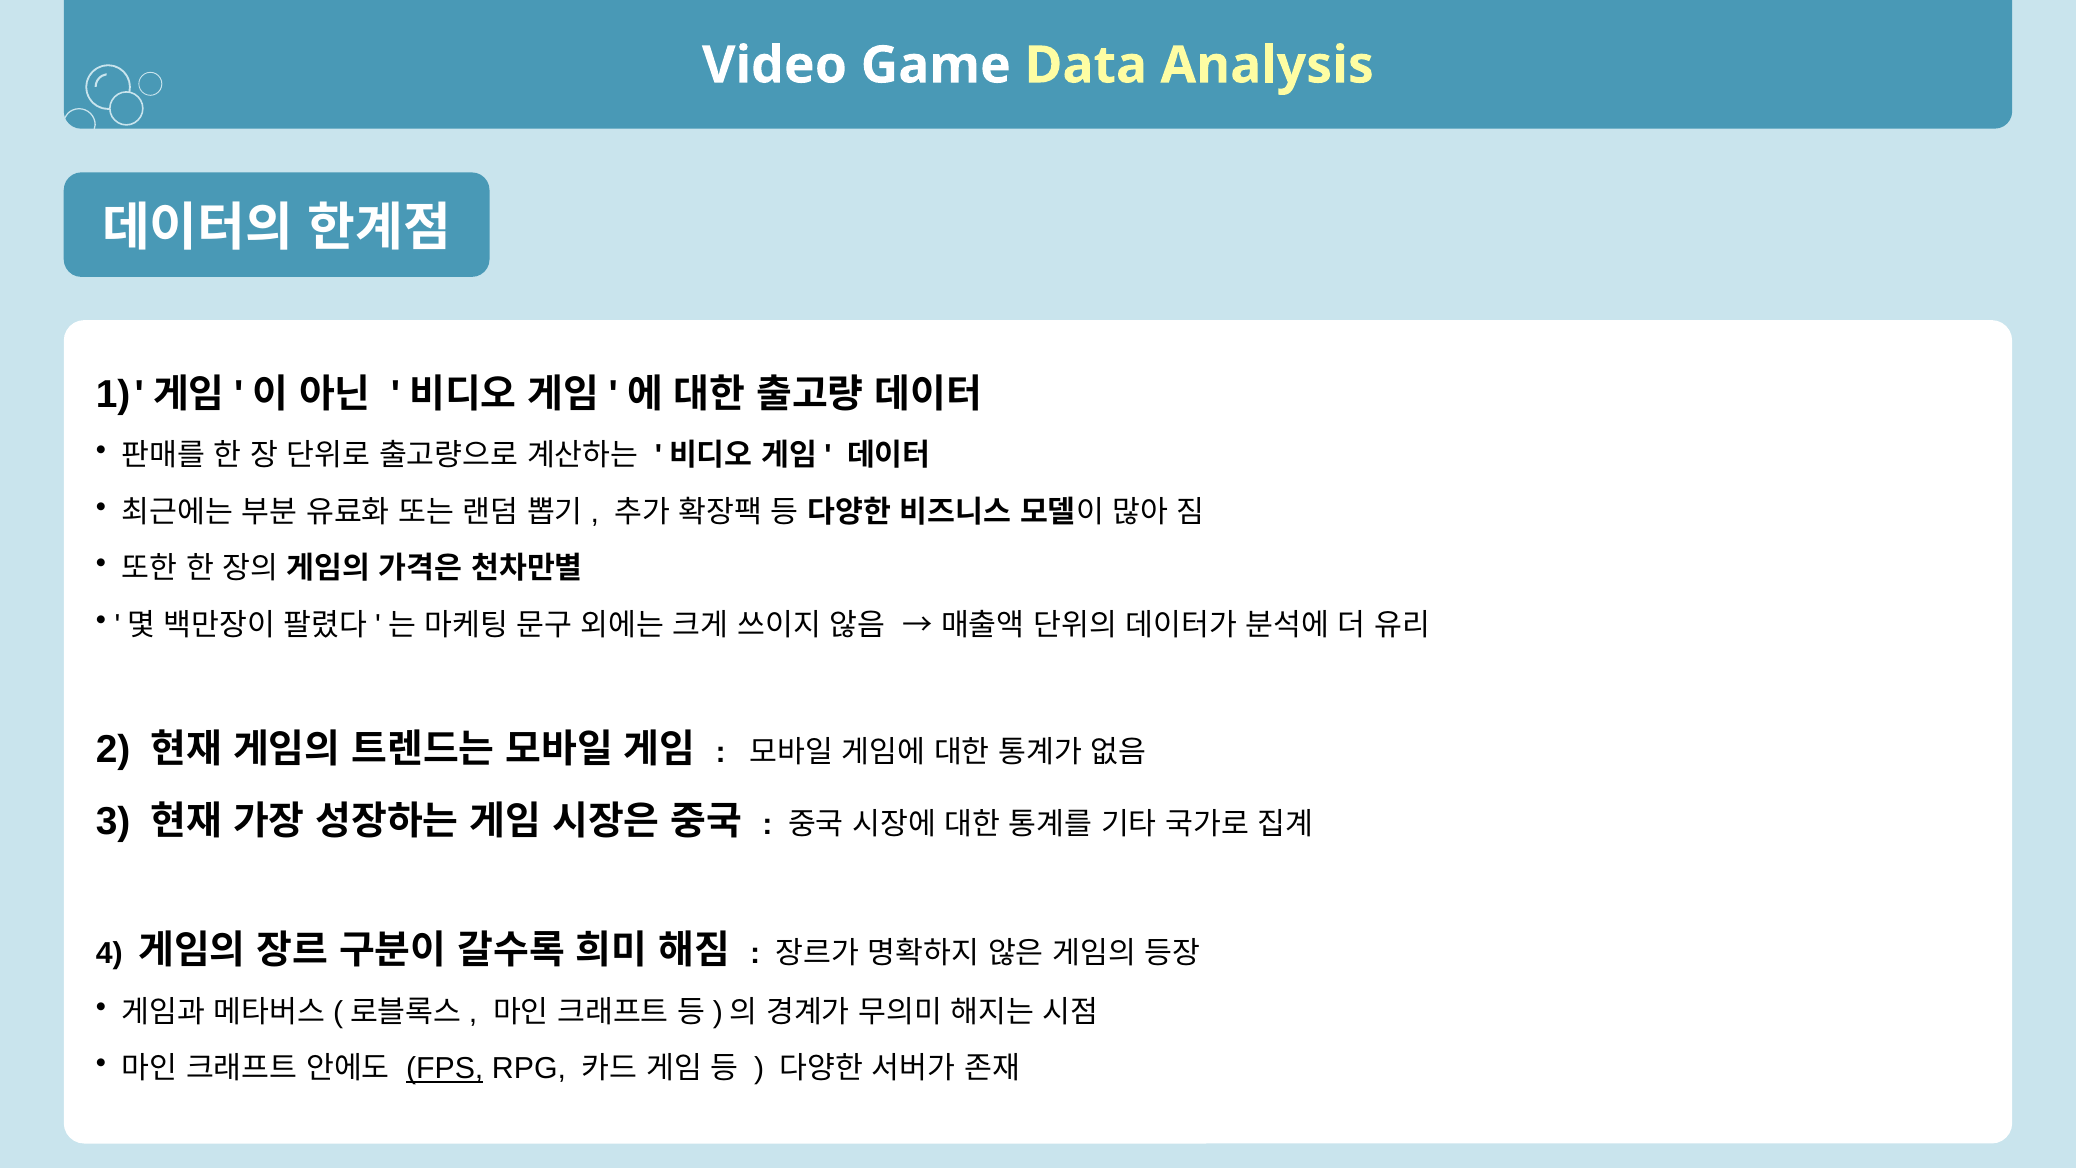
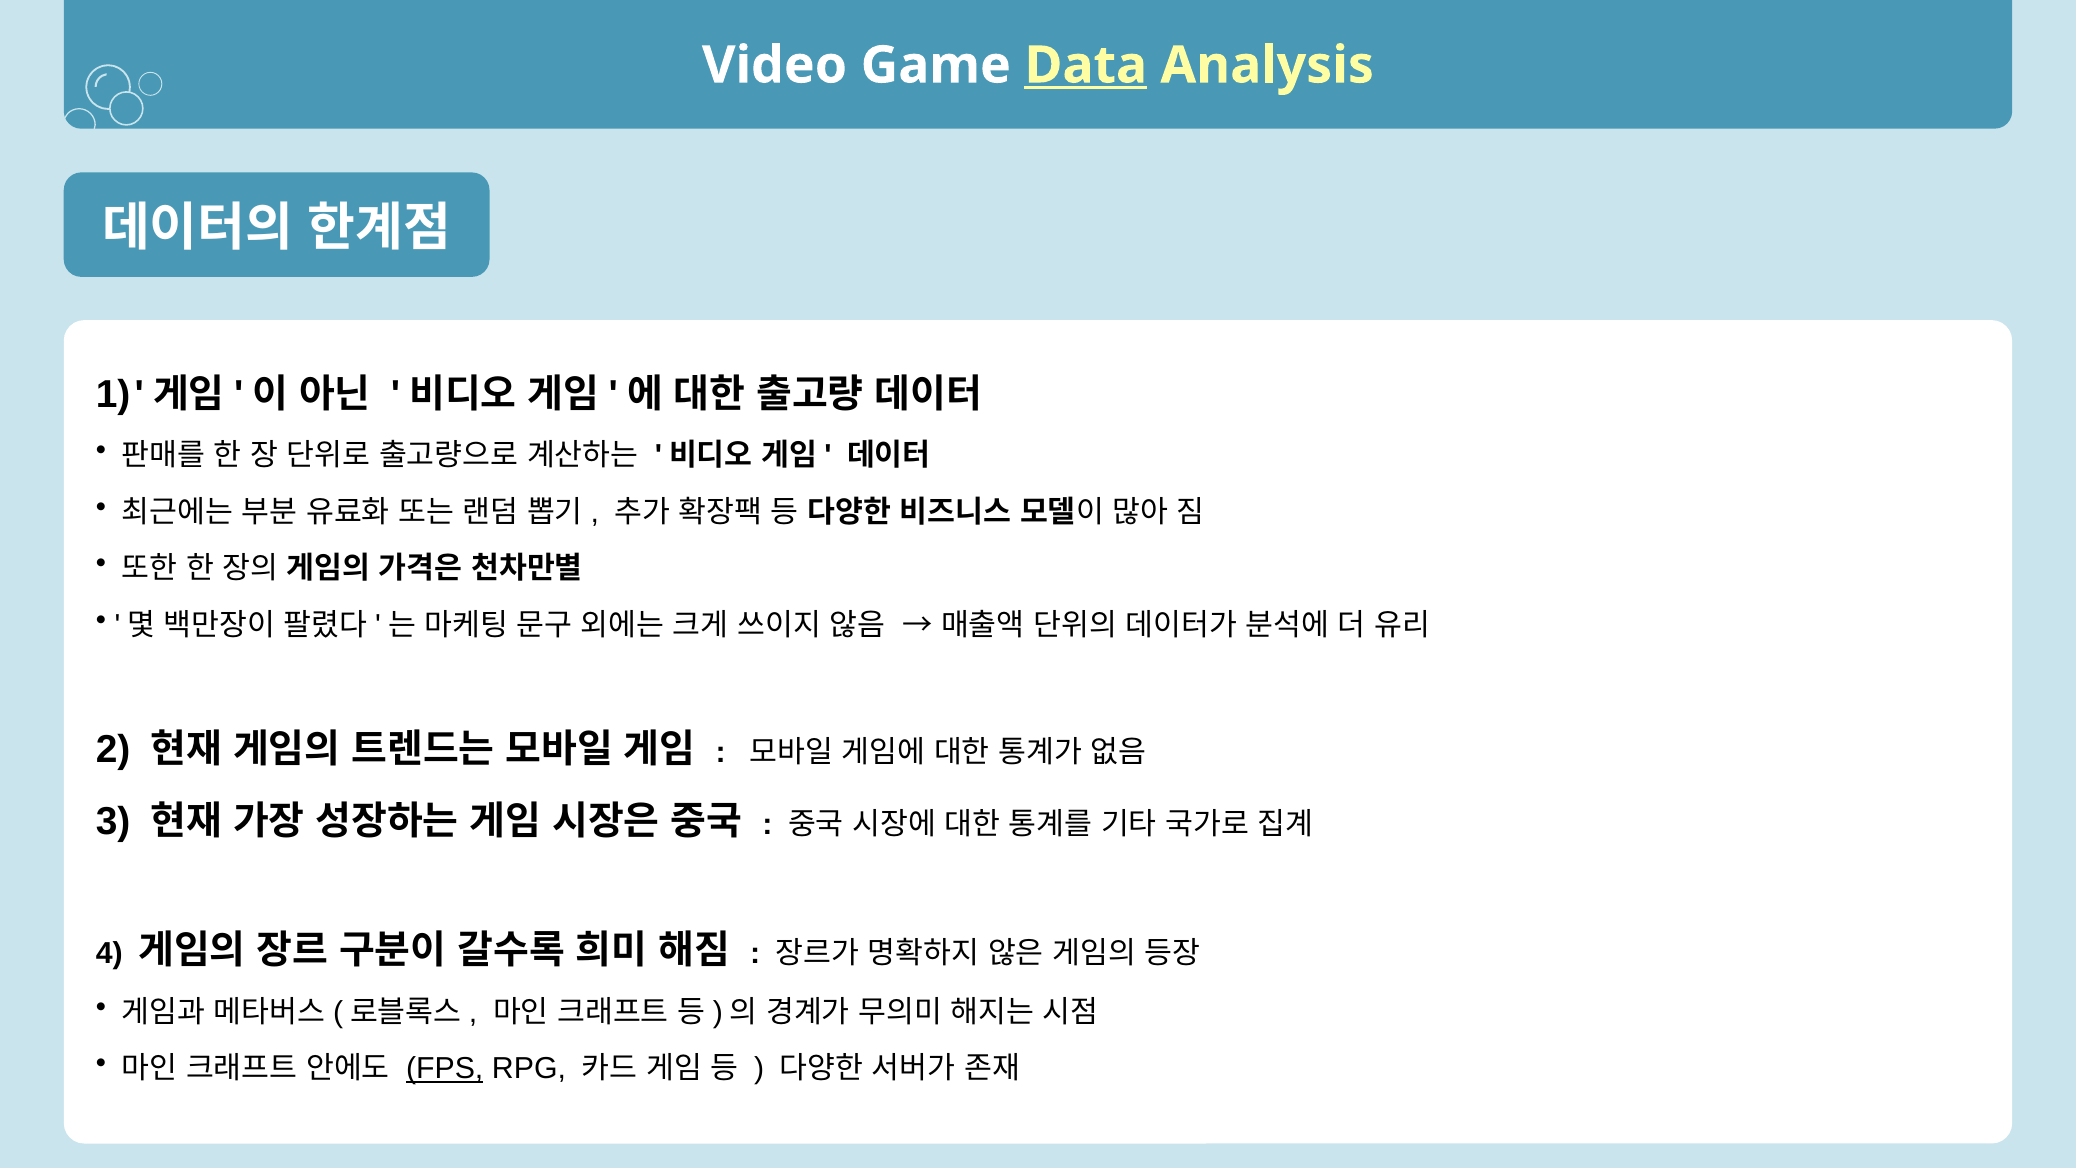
Data underline: none -> present
